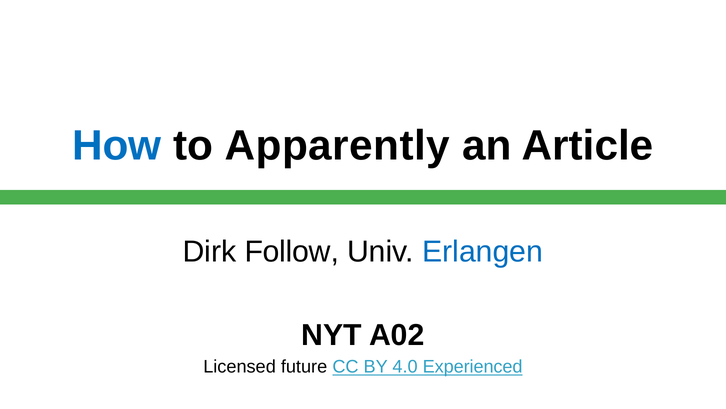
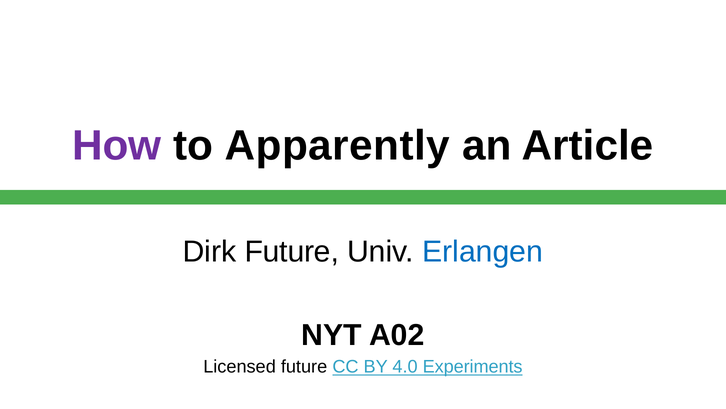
How colour: blue -> purple
Dirk Follow: Follow -> Future
Experienced: Experienced -> Experiments
